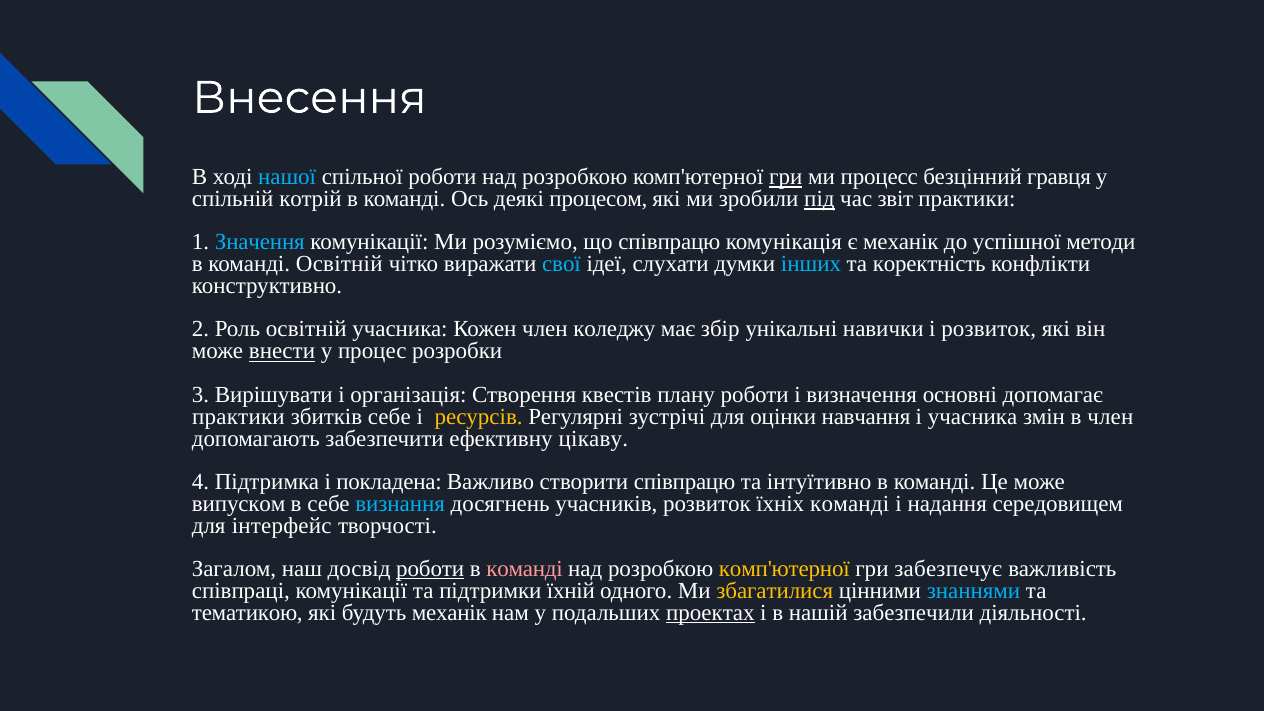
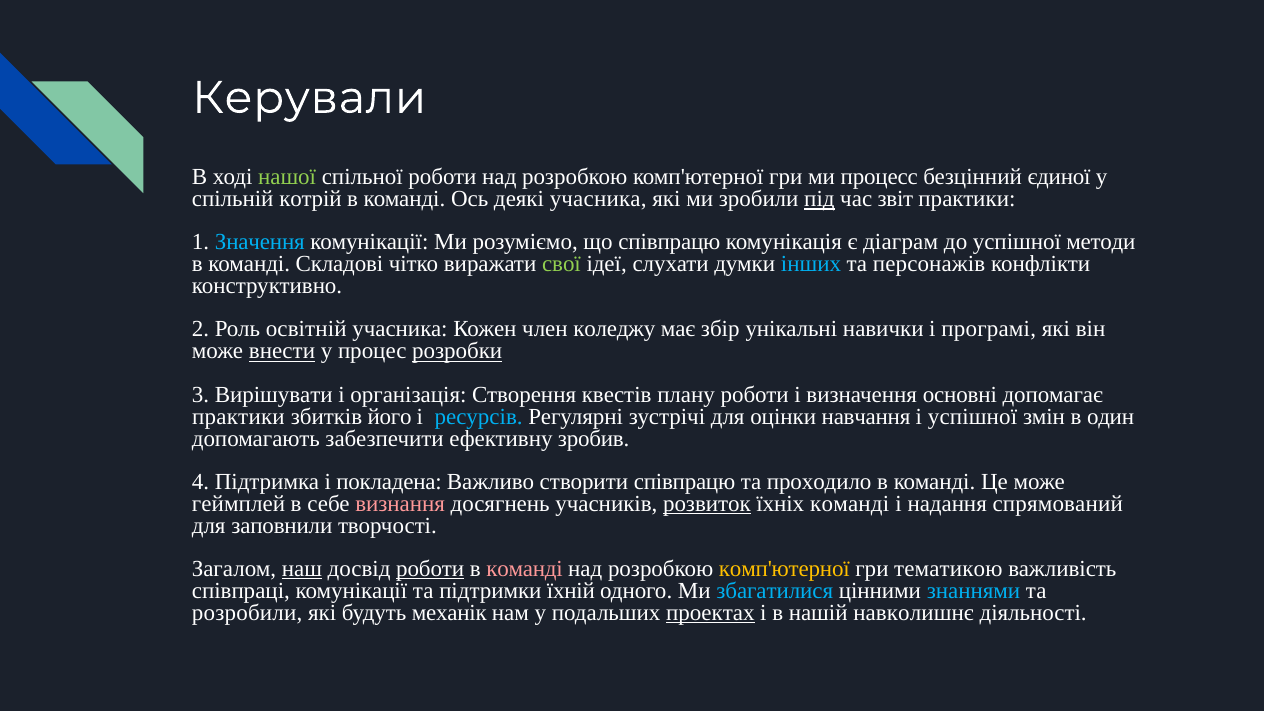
Внесення: Внесення -> Керували
нашої colour: light blue -> light green
гри at (786, 177) underline: present -> none
гравця: гравця -> єдиної
деякі процесом: процесом -> учасника
є механік: механік -> діаграм
команді Освітній: Освітній -> Складові
свої colour: light blue -> light green
коректність: коректність -> персонажів
і розвиток: розвиток -> програмі
розробки underline: none -> present
збитків себе: себе -> його
ресурсів colour: yellow -> light blue
і учасника: учасника -> успішної
в член: член -> один
цікаву: цікаву -> зробив
інтуїтивно: інтуїтивно -> проходило
випуском: випуском -> геймплей
визнання colour: light blue -> pink
розвиток at (707, 504) underline: none -> present
середовищем: середовищем -> спрямований
інтерфейс: інтерфейс -> заповнили
наш underline: none -> present
забезпечує: забезпечує -> тематикою
збагатилися colour: yellow -> light blue
тематикою: тематикою -> розробили
забезпечили: забезпечили -> навколишнє
